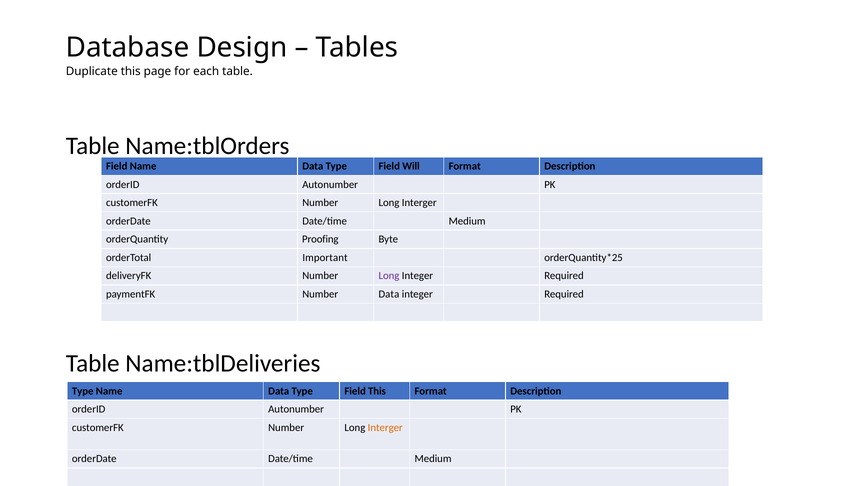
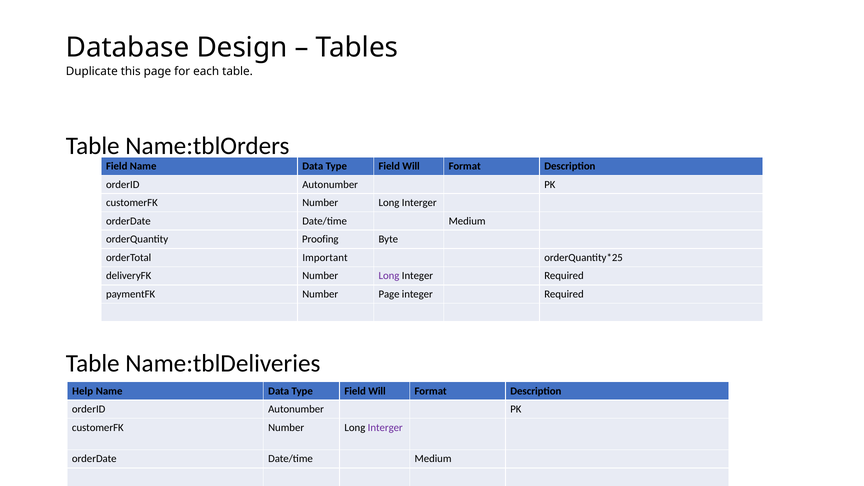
Number Data: Data -> Page
Type at (83, 391): Type -> Help
This at (377, 391): This -> Will
Interger at (385, 428) colour: orange -> purple
